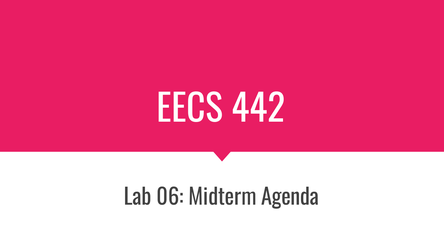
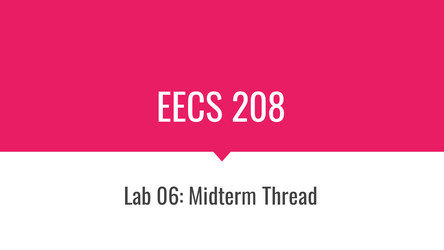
442: 442 -> 208
Agenda: Agenda -> Thread
